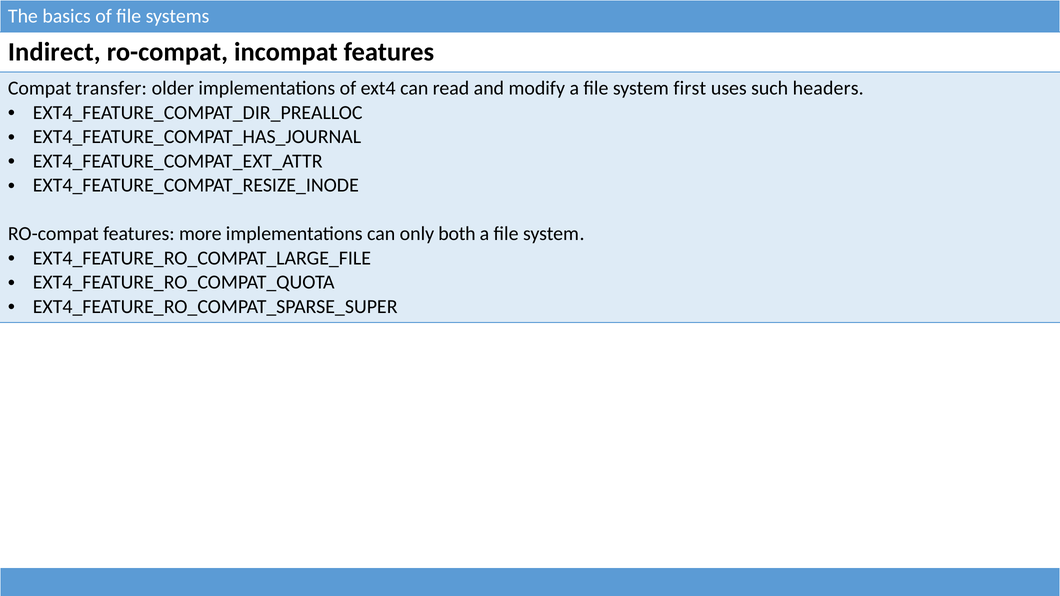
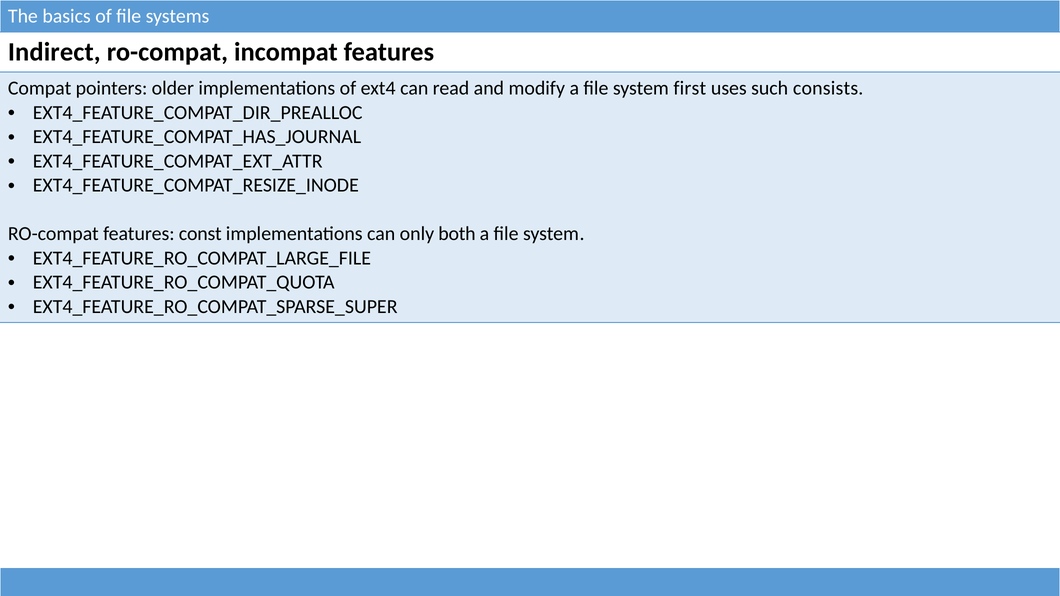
transfer: transfer -> pointers
headers: headers -> consists
more: more -> const
